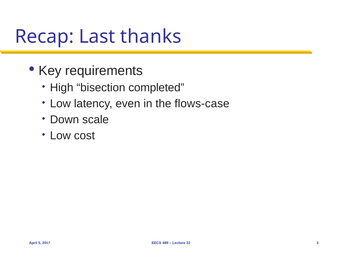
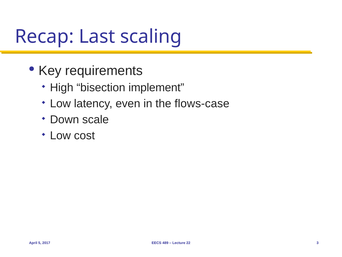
thanks: thanks -> scaling
completed: completed -> implement
